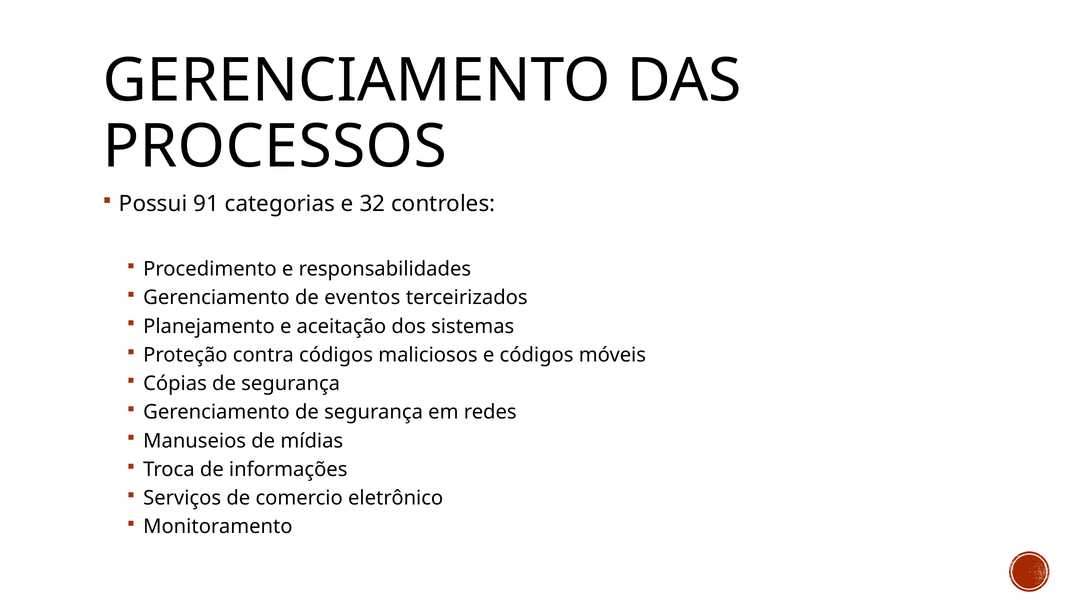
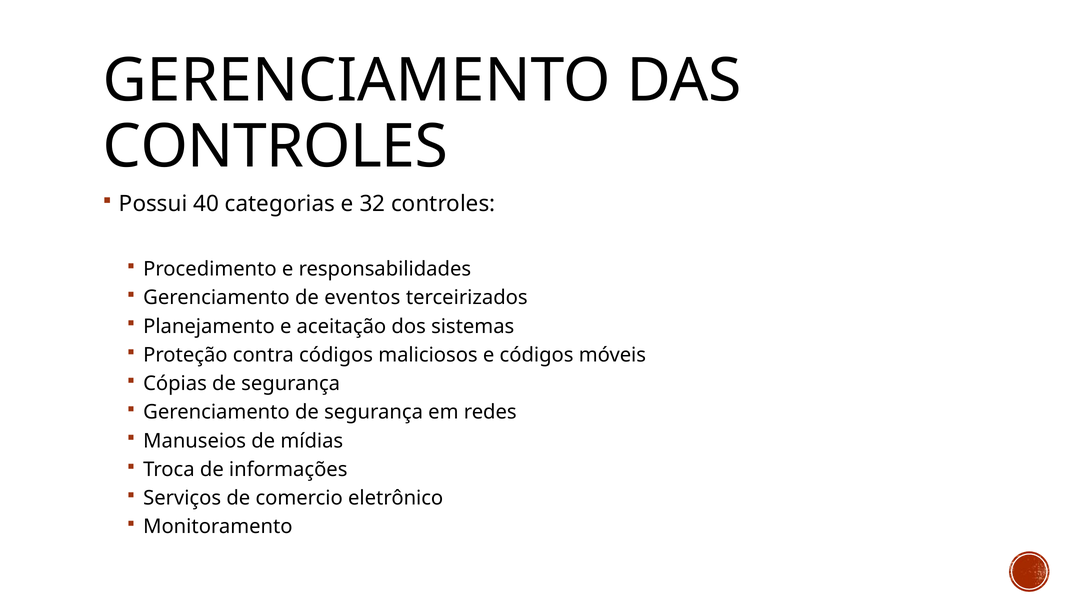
PROCESSOS at (275, 146): PROCESSOS -> CONTROLES
91: 91 -> 40
